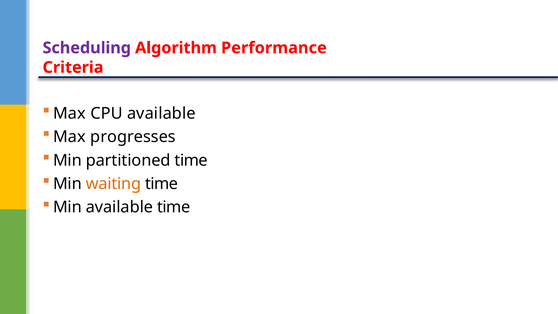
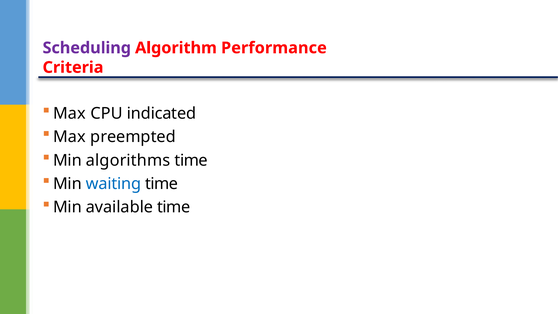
CPU available: available -> indicated
progresses: progresses -> preempted
partitioned: partitioned -> algorithms
waiting colour: orange -> blue
